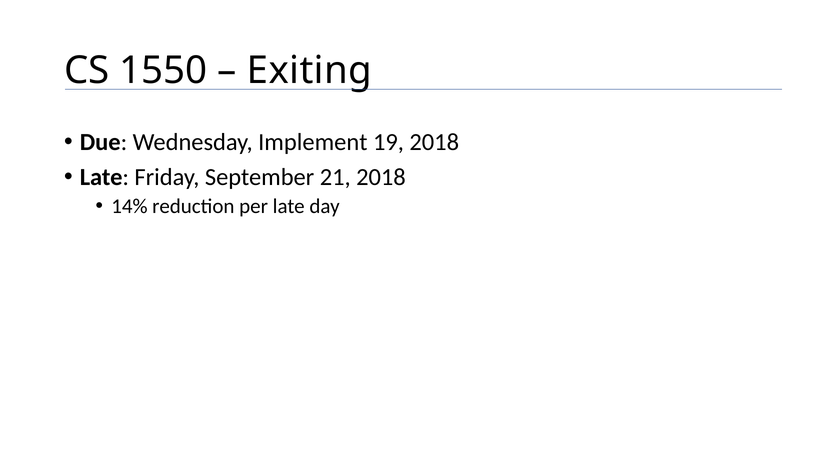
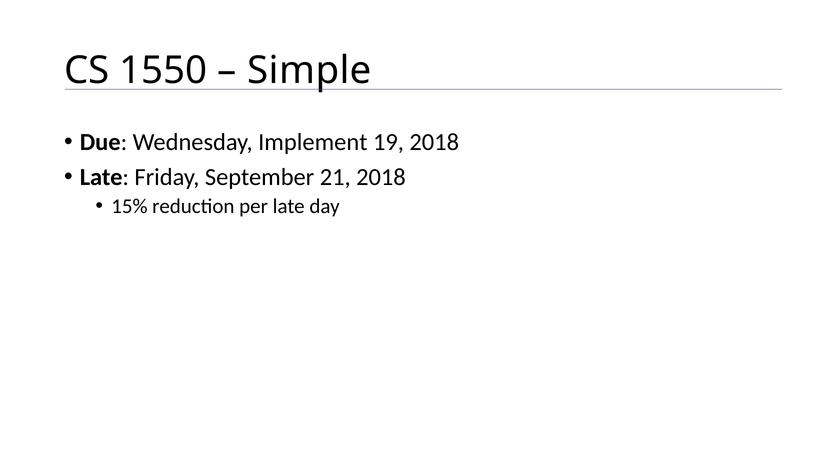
Exiting: Exiting -> Simple
14%: 14% -> 15%
